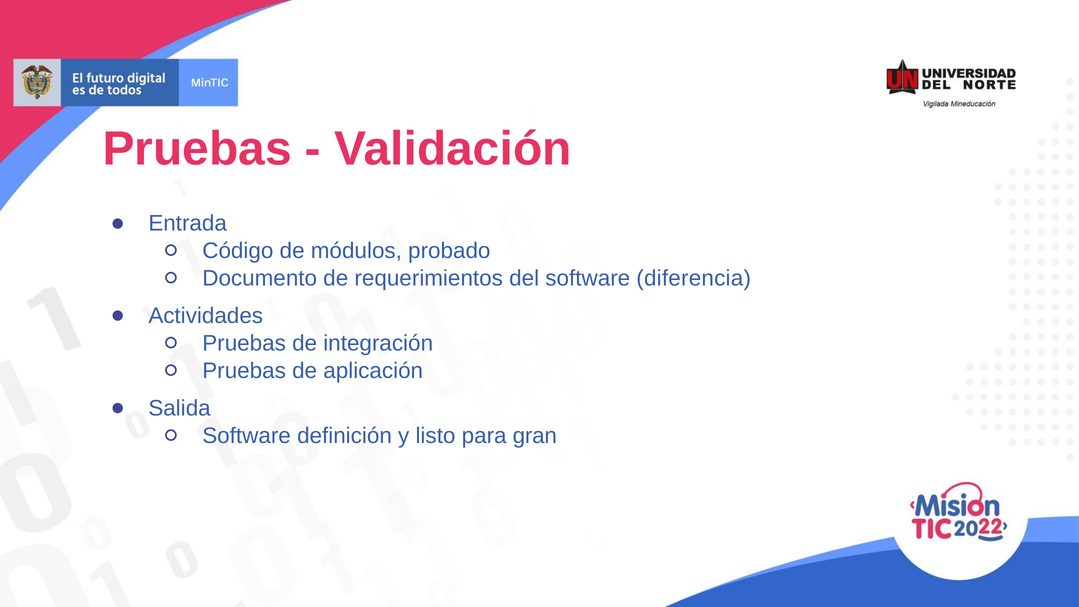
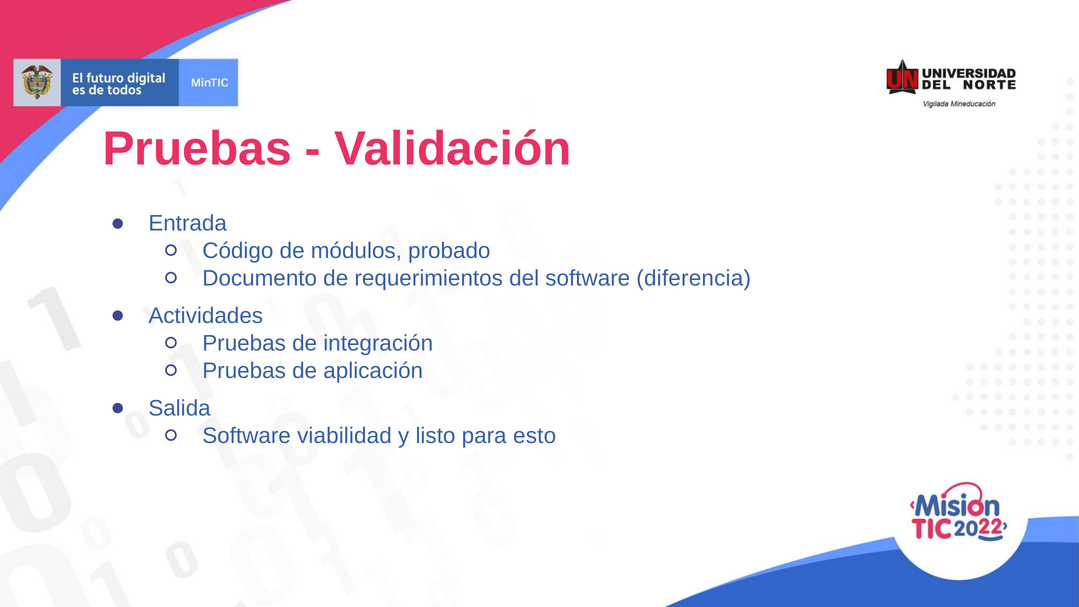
definición: definición -> viabilidad
gran: gran -> esto
